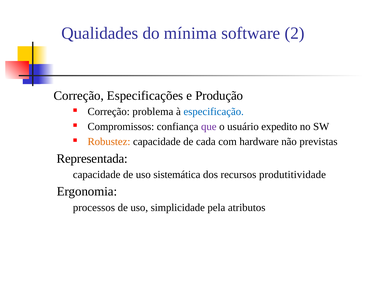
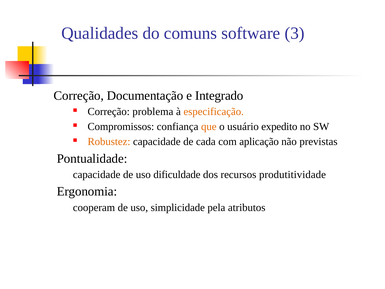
mínima: mínima -> comuns
2: 2 -> 3
Especificações: Especificações -> Documentação
Produção: Produção -> Integrado
especificação colour: blue -> orange
que colour: purple -> orange
hardware: hardware -> aplicação
Representada: Representada -> Pontualidade
sistemática: sistemática -> dificuldade
processos: processos -> cooperam
